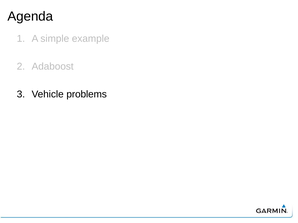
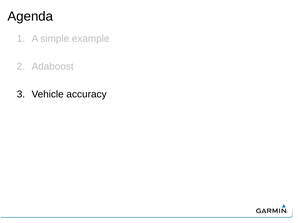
problems: problems -> accuracy
